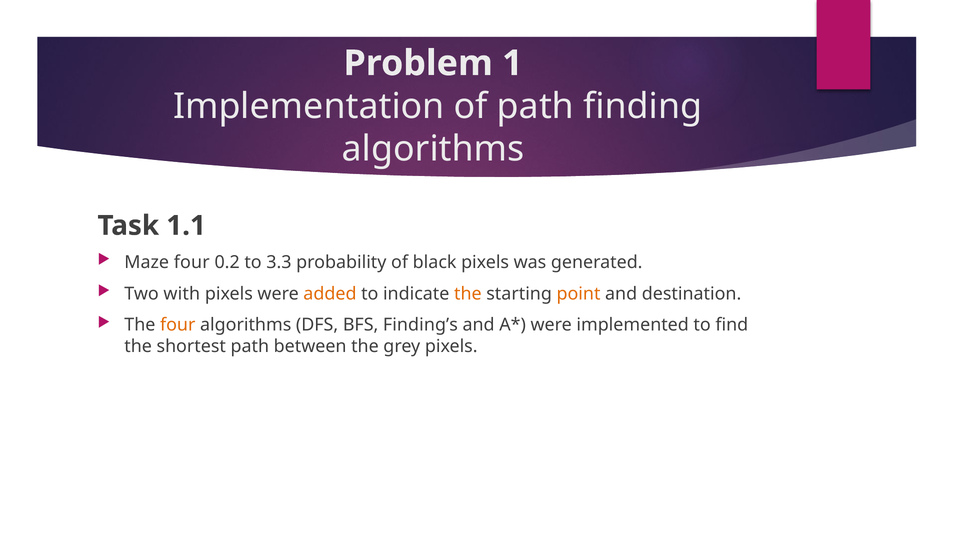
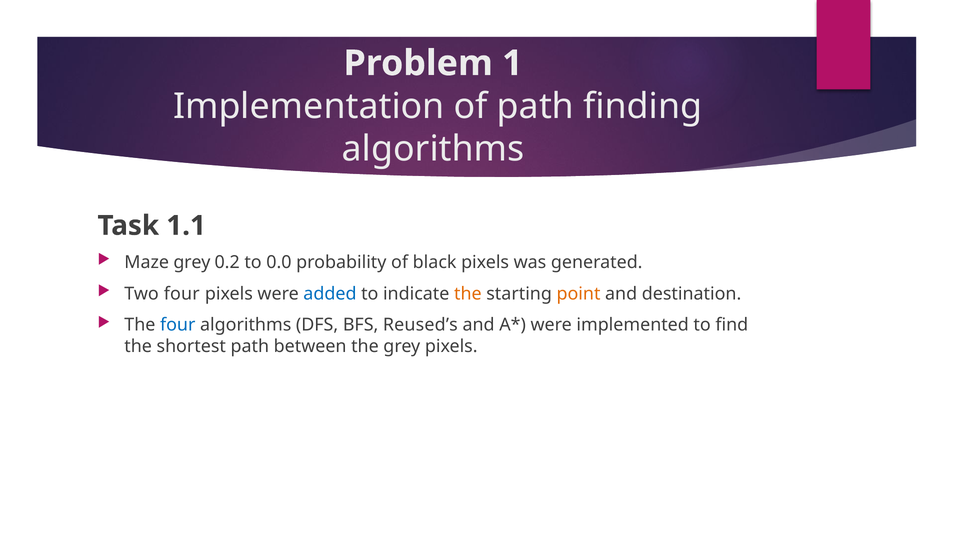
Maze four: four -> grey
3.3: 3.3 -> 0.0
Two with: with -> four
added colour: orange -> blue
four at (178, 325) colour: orange -> blue
Finding’s: Finding’s -> Reused’s
